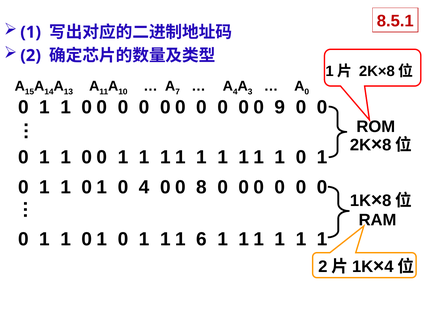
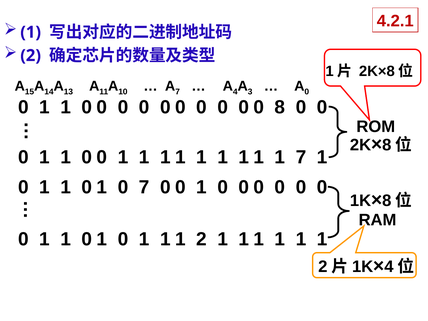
8.5.1: 8.5.1 -> 4.2.1
9 at (280, 107): 9 -> 8
0 at (301, 157): 0 -> 7
0 4: 4 -> 7
8 at (201, 187): 8 -> 1
6 at (201, 239): 6 -> 2
